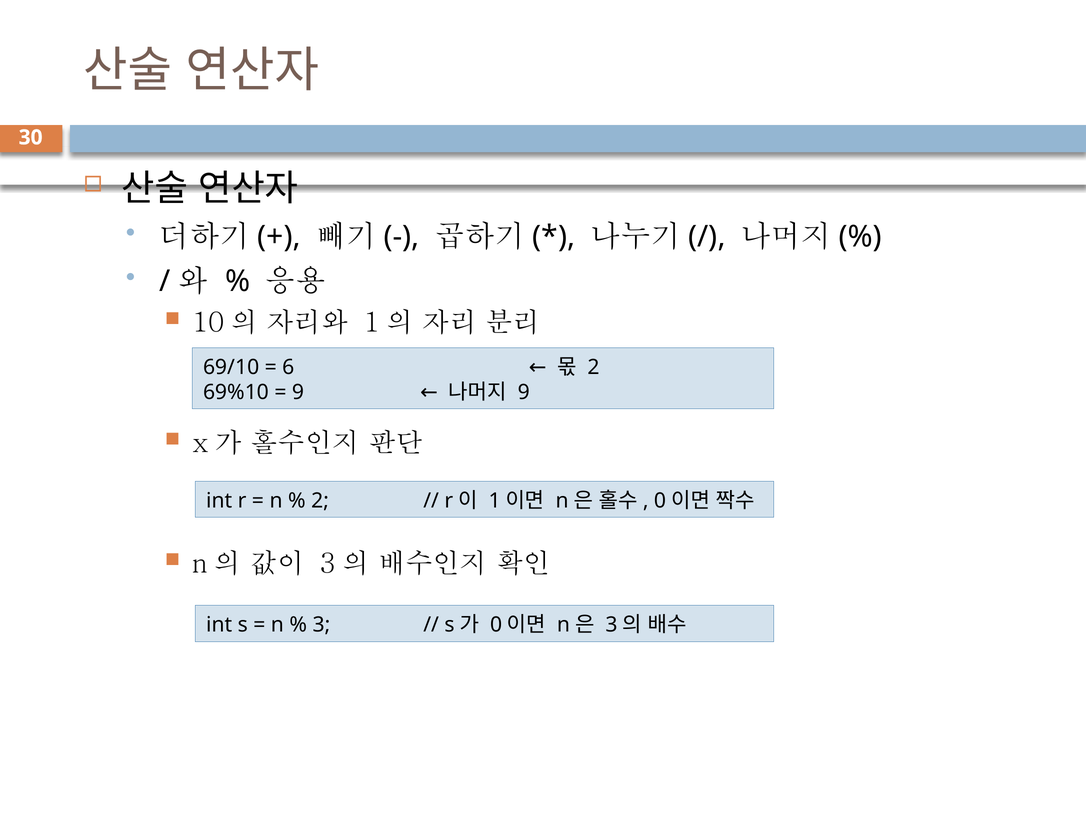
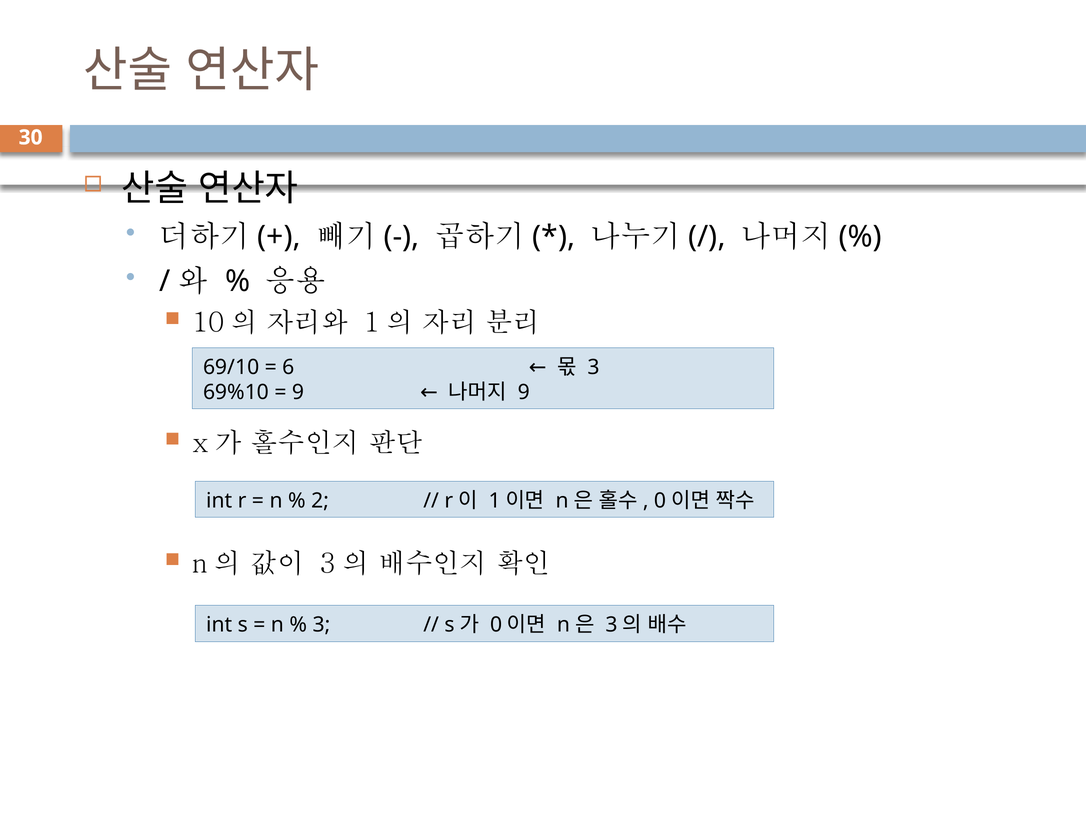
2 at (593, 367): 2 -> 3
